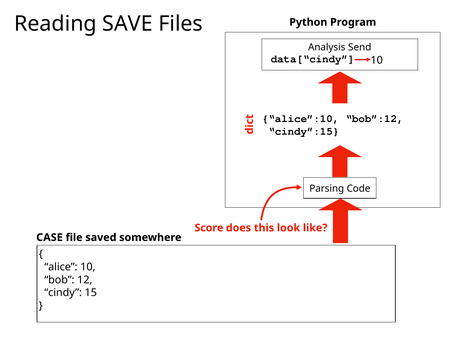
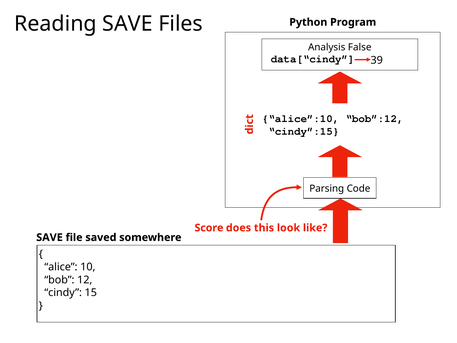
Send: Send -> False
data[“cindy 10: 10 -> 39
CASE at (49, 237): CASE -> SAVE
